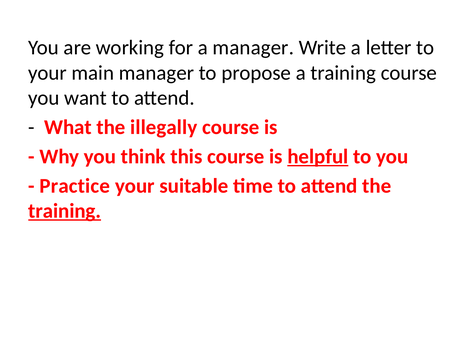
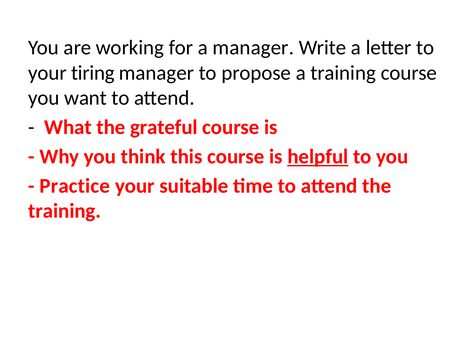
main: main -> tiring
illegally: illegally -> grateful
training at (65, 211) underline: present -> none
